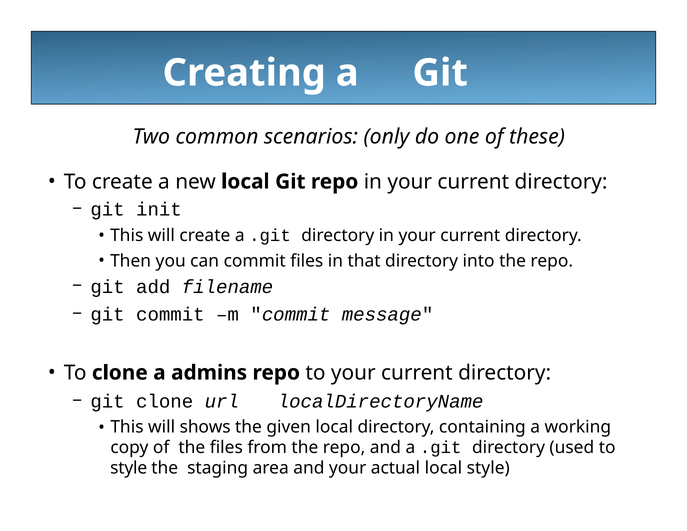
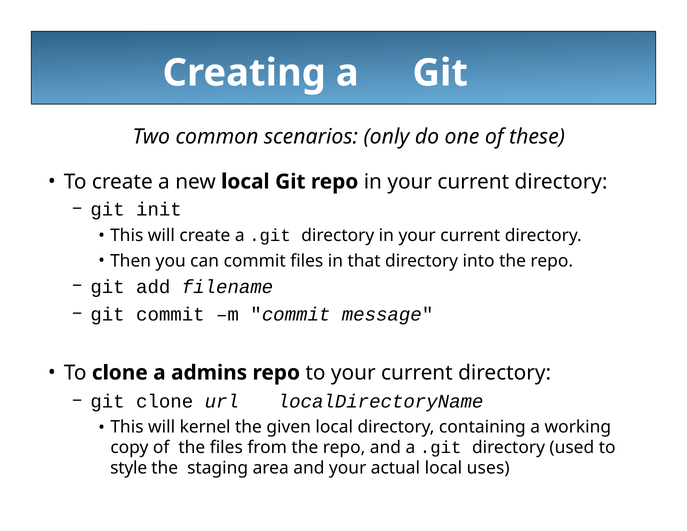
shows: shows -> kernel
local style: style -> uses
